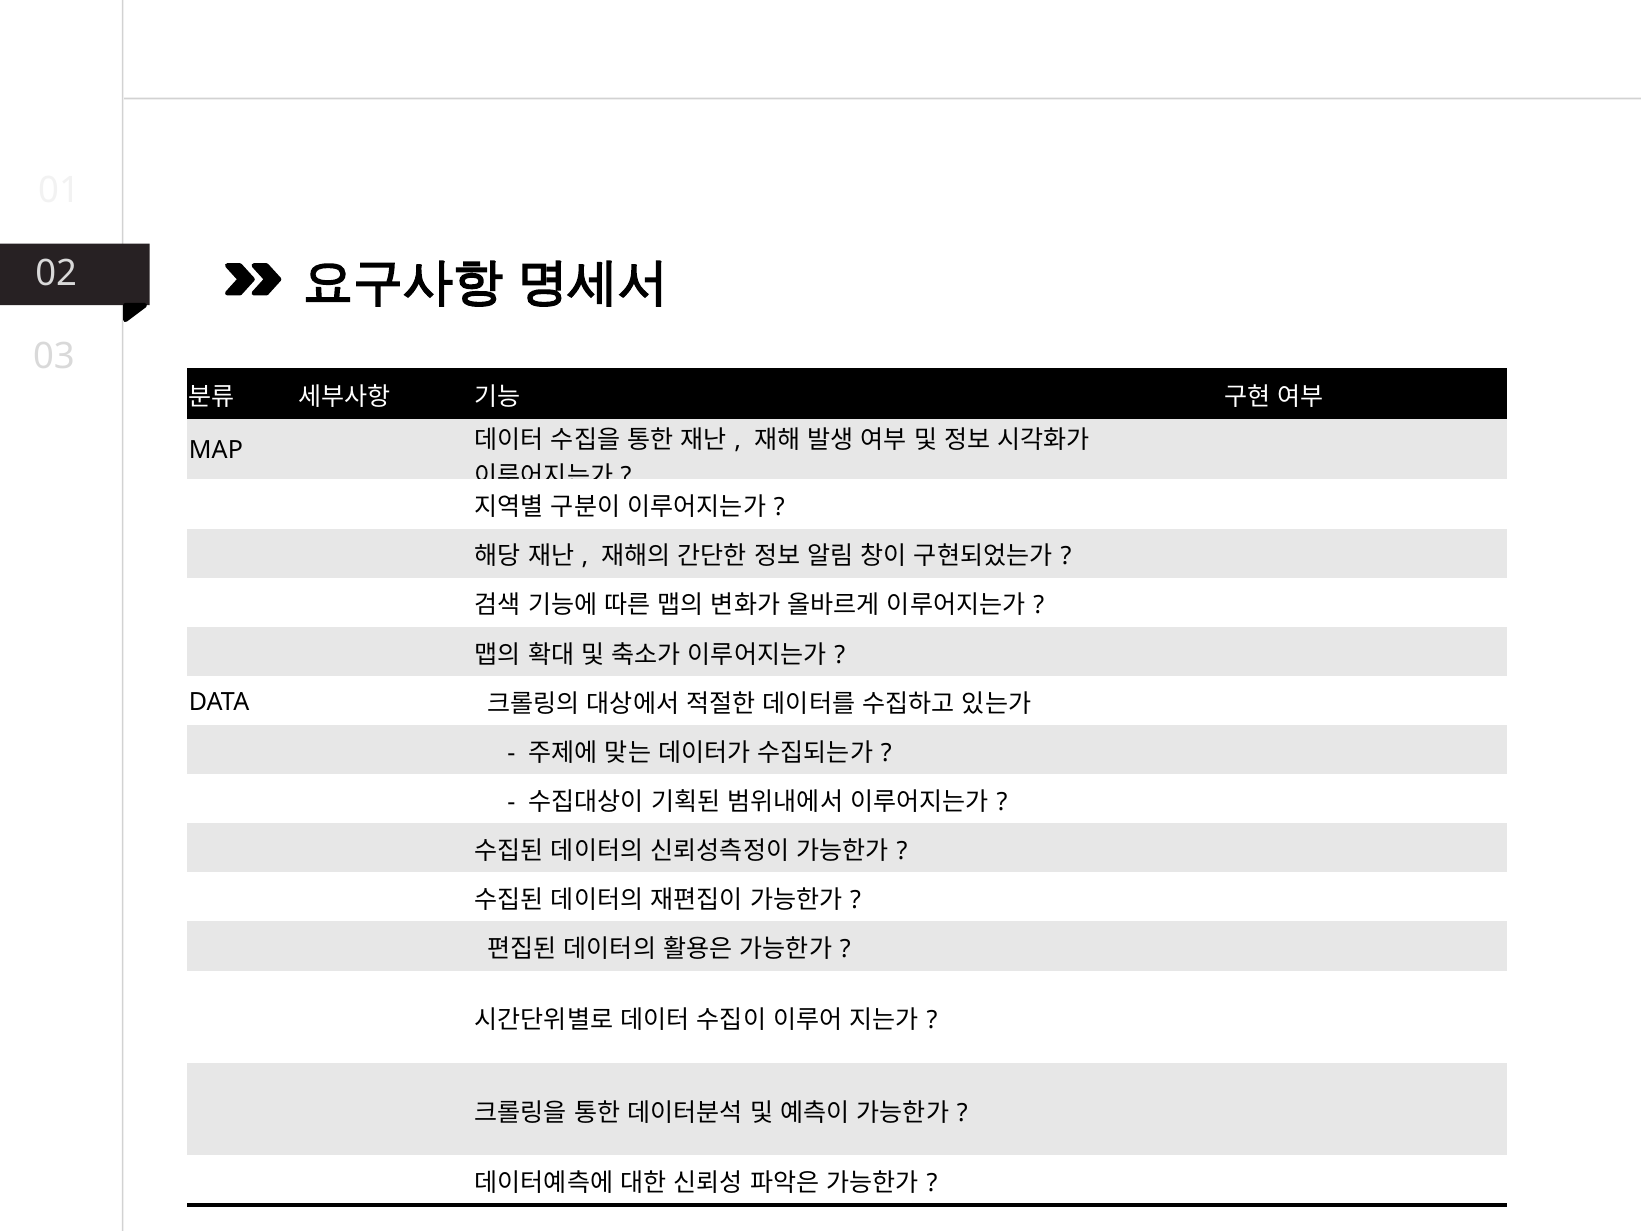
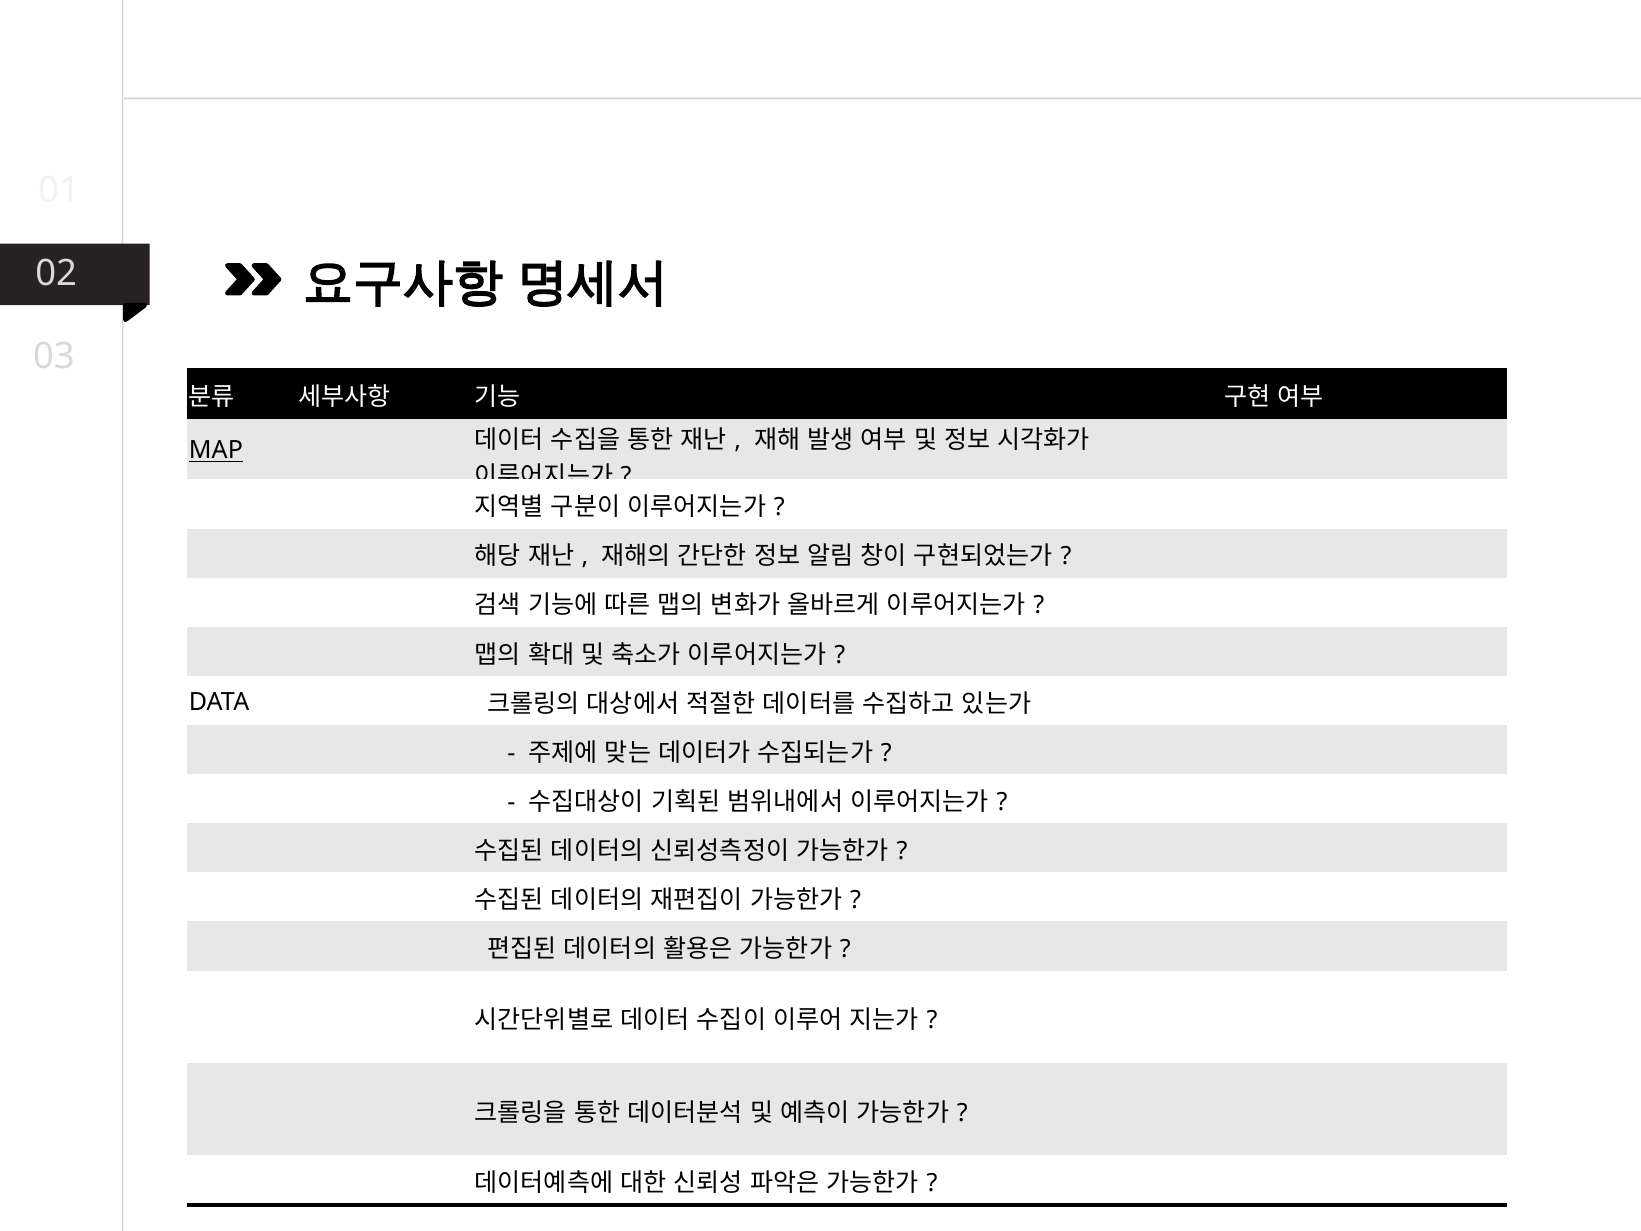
MAP underline: none -> present
